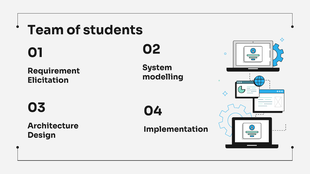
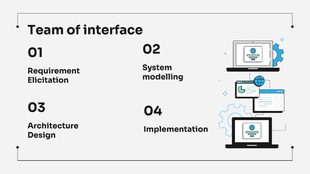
students: students -> interface
